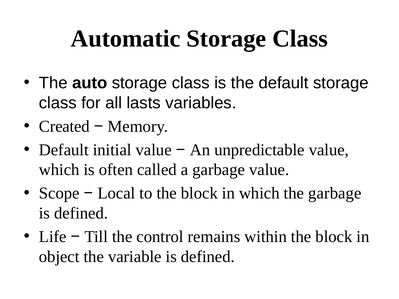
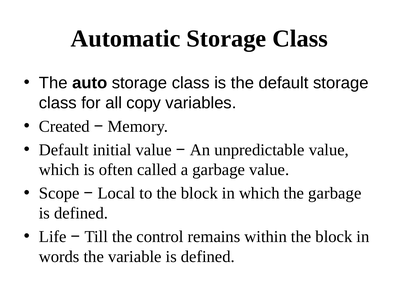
lasts: lasts -> copy
object: object -> words
